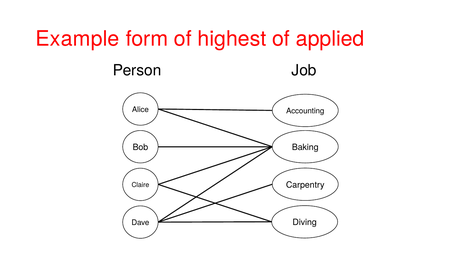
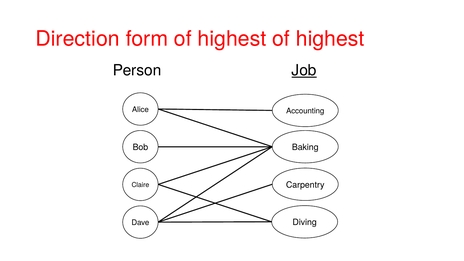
Example: Example -> Direction
applied at (330, 39): applied -> highest
Job underline: none -> present
